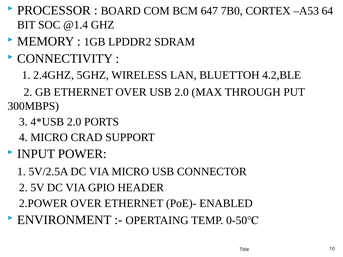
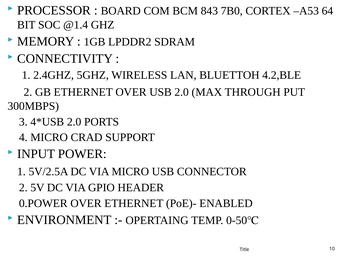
647: 647 -> 843
2.POWER: 2.POWER -> 0.POWER
